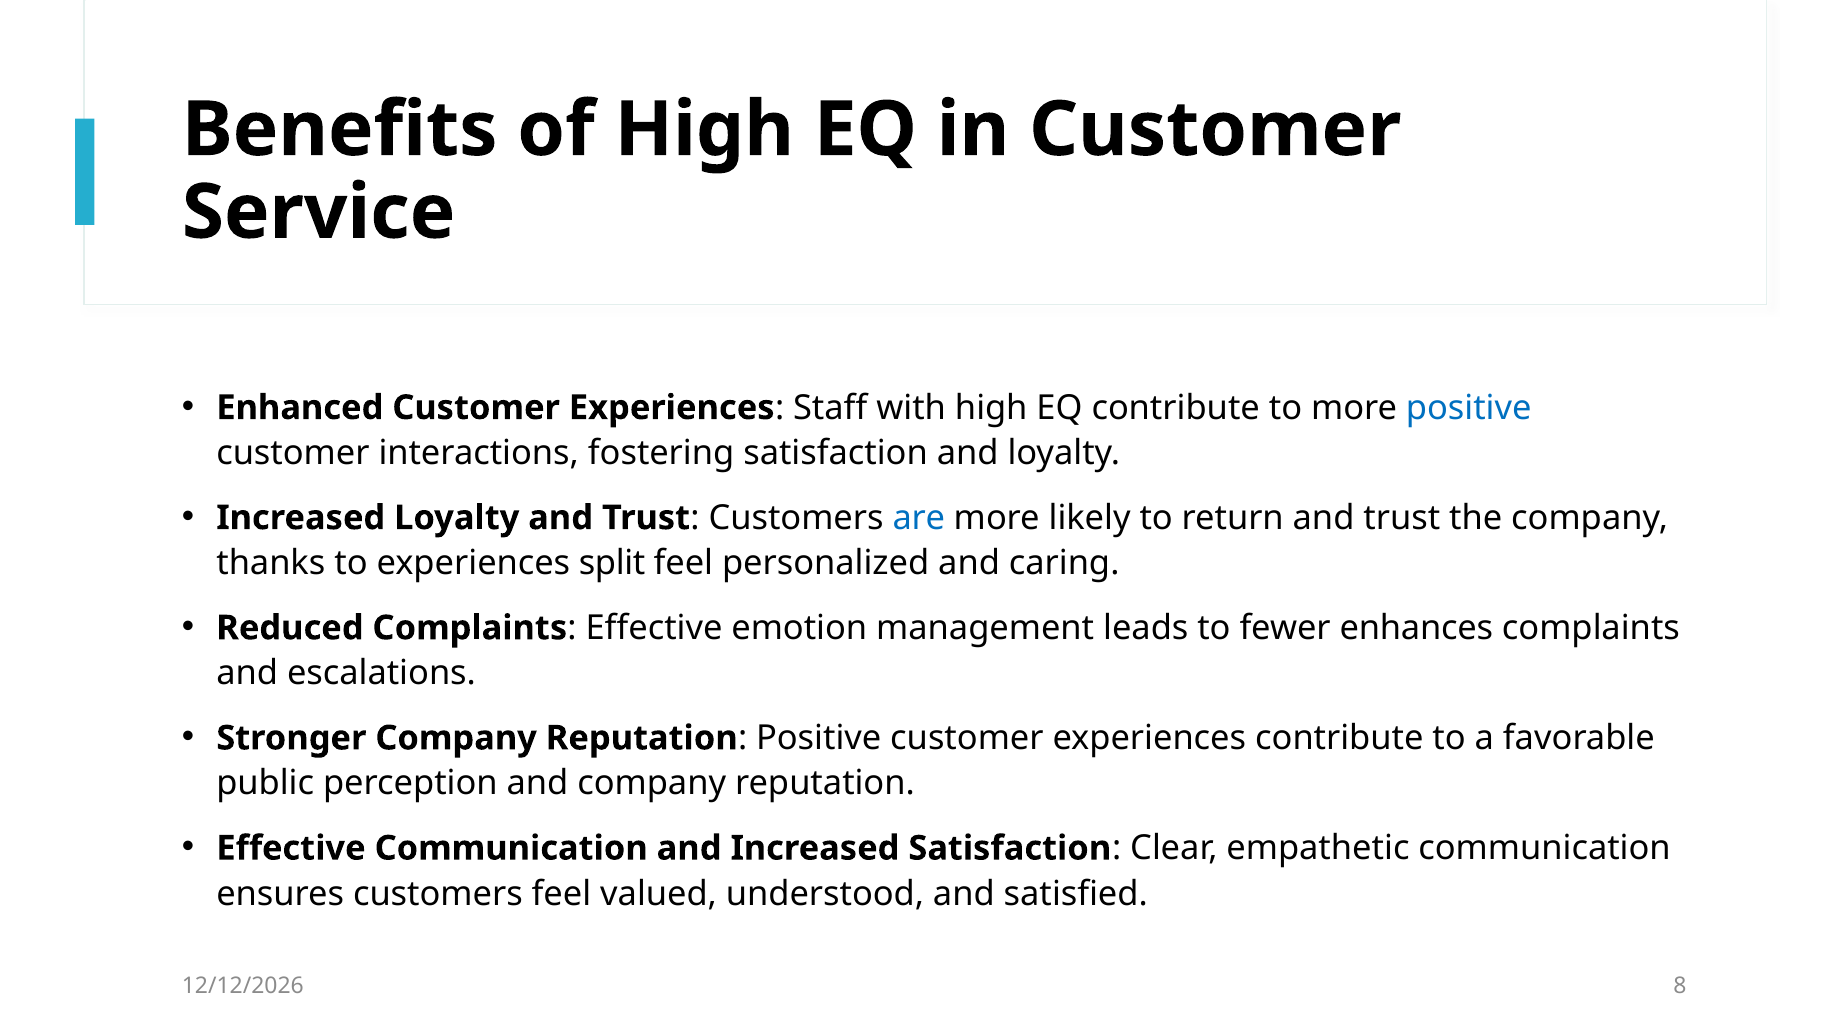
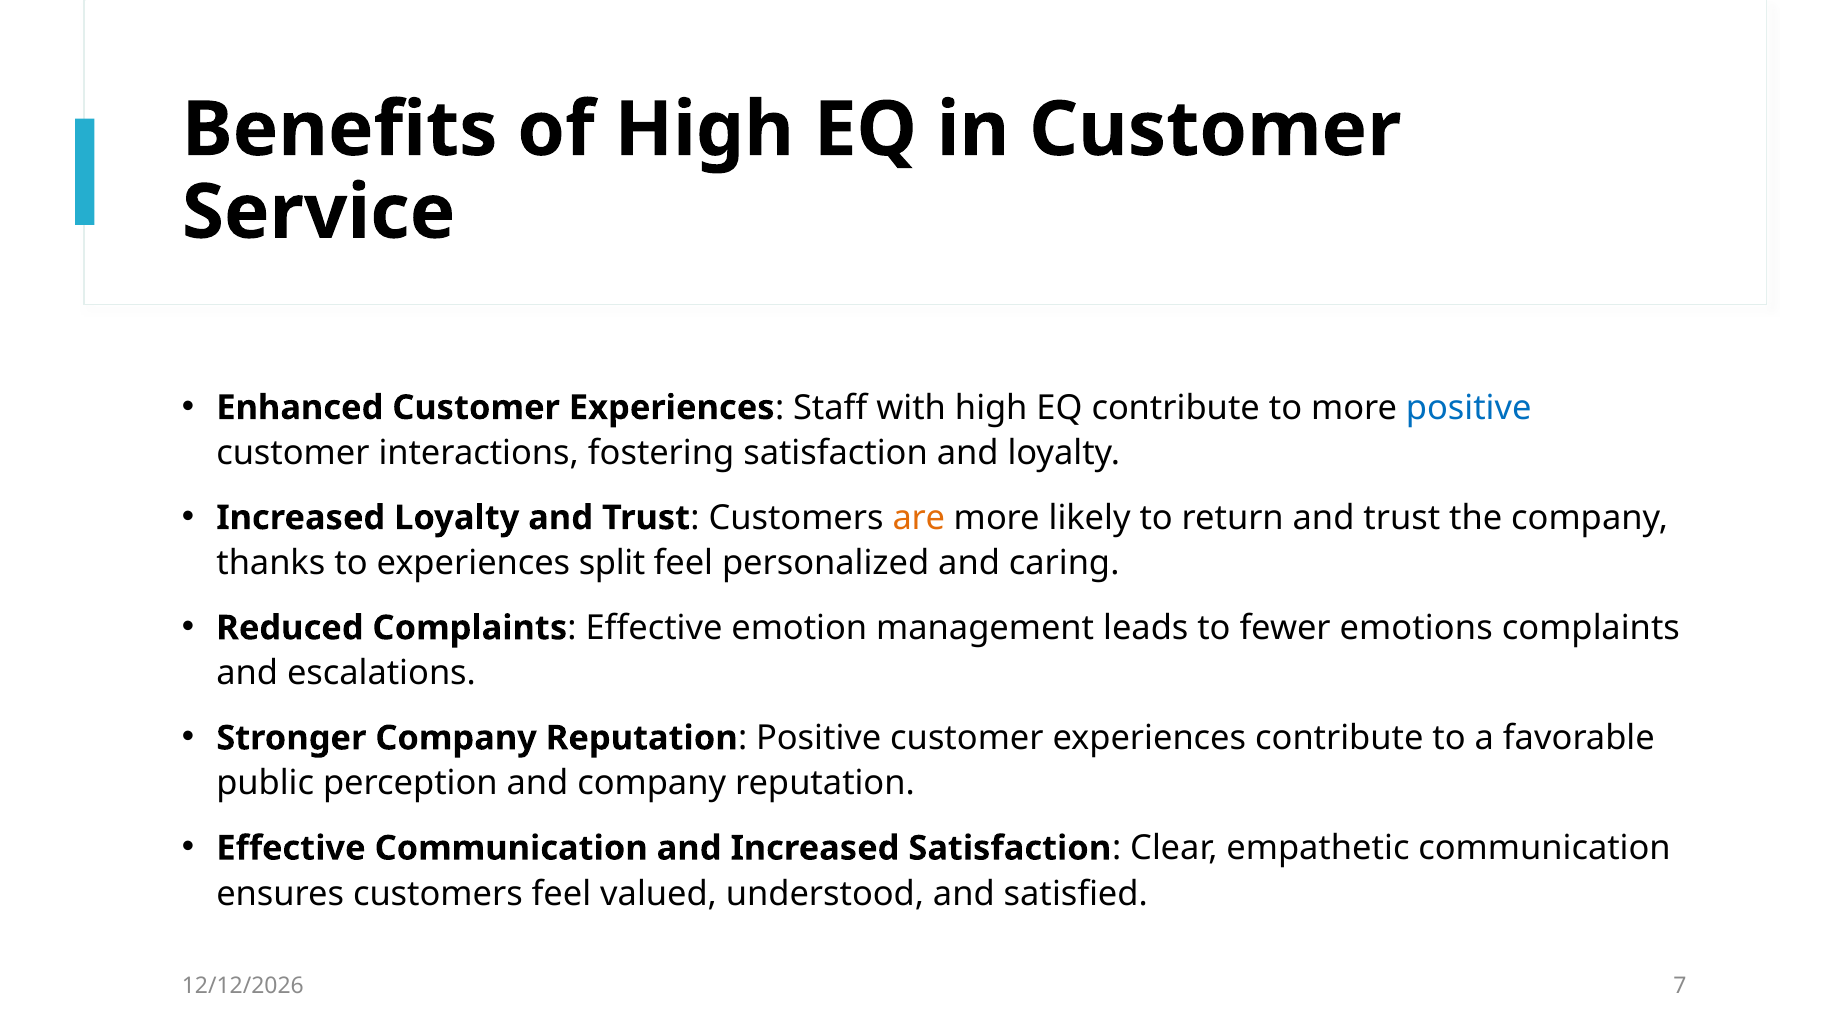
are colour: blue -> orange
enhances: enhances -> emotions
8: 8 -> 7
